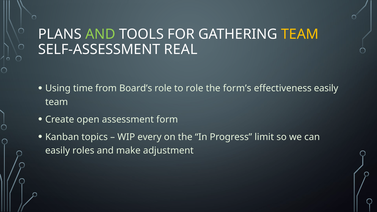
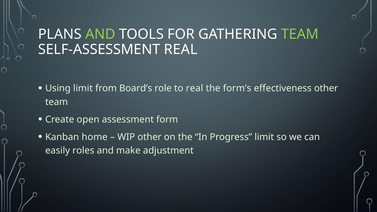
TEAM at (300, 34) colour: yellow -> light green
Using time: time -> limit
to role: role -> real
effectiveness easily: easily -> other
topics: topics -> home
WIP every: every -> other
